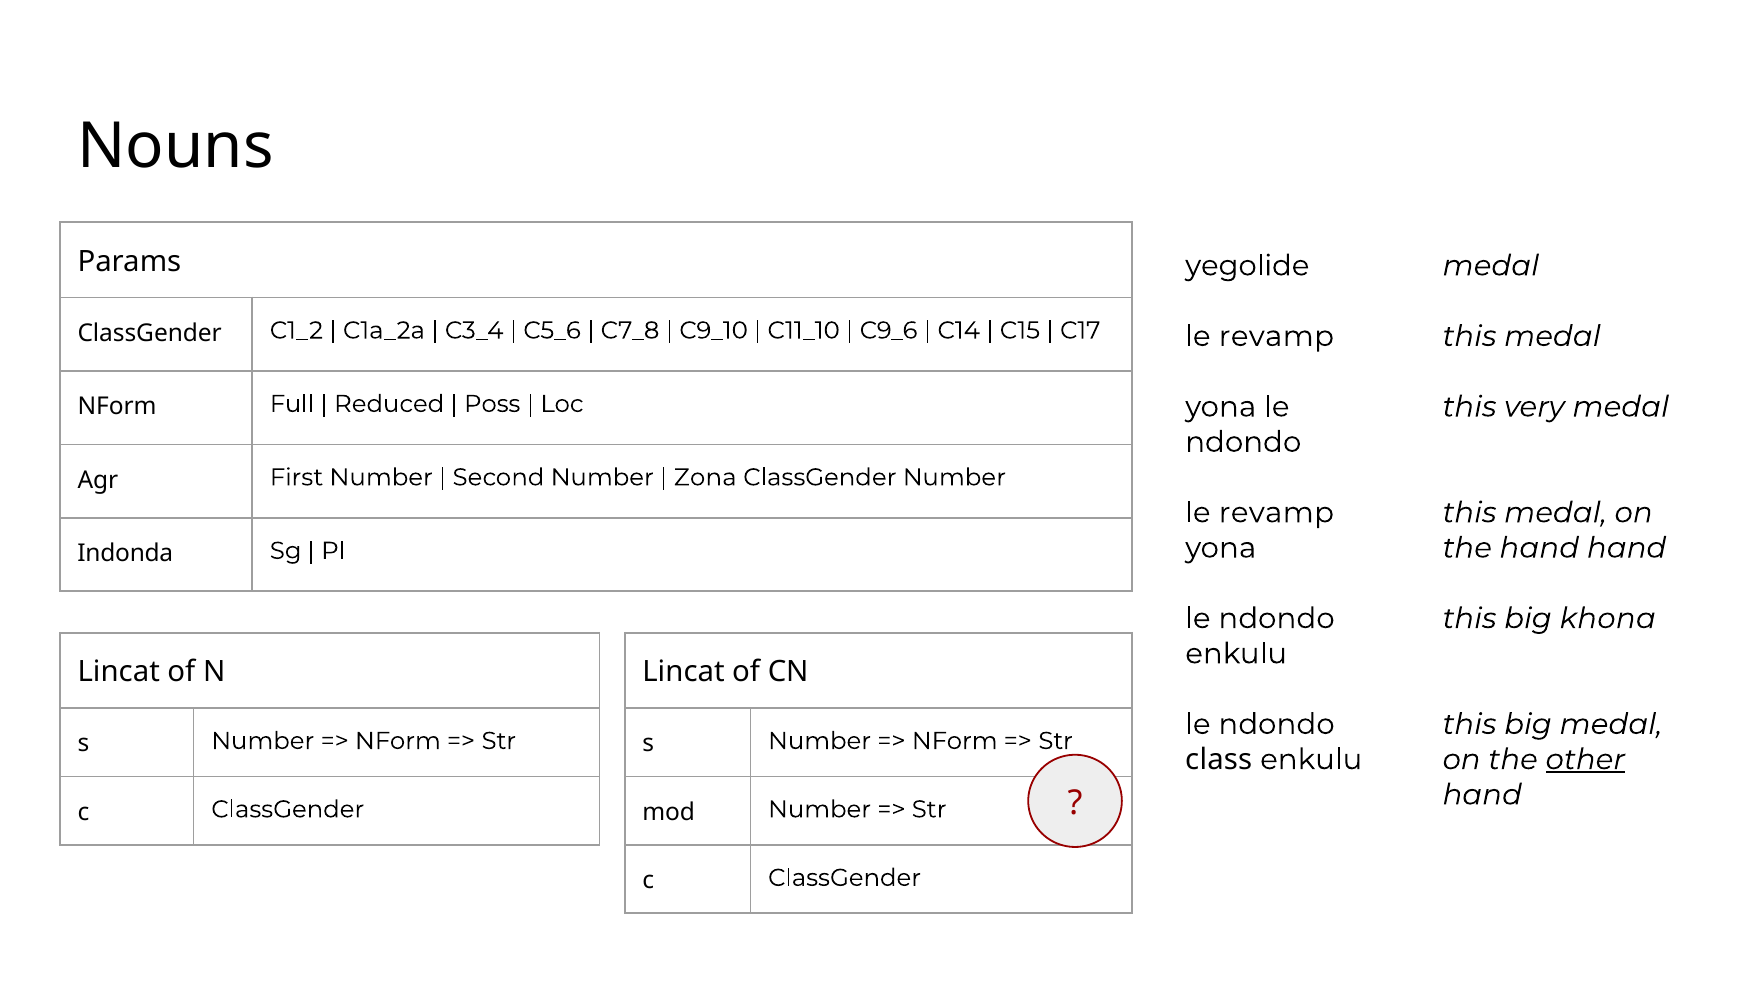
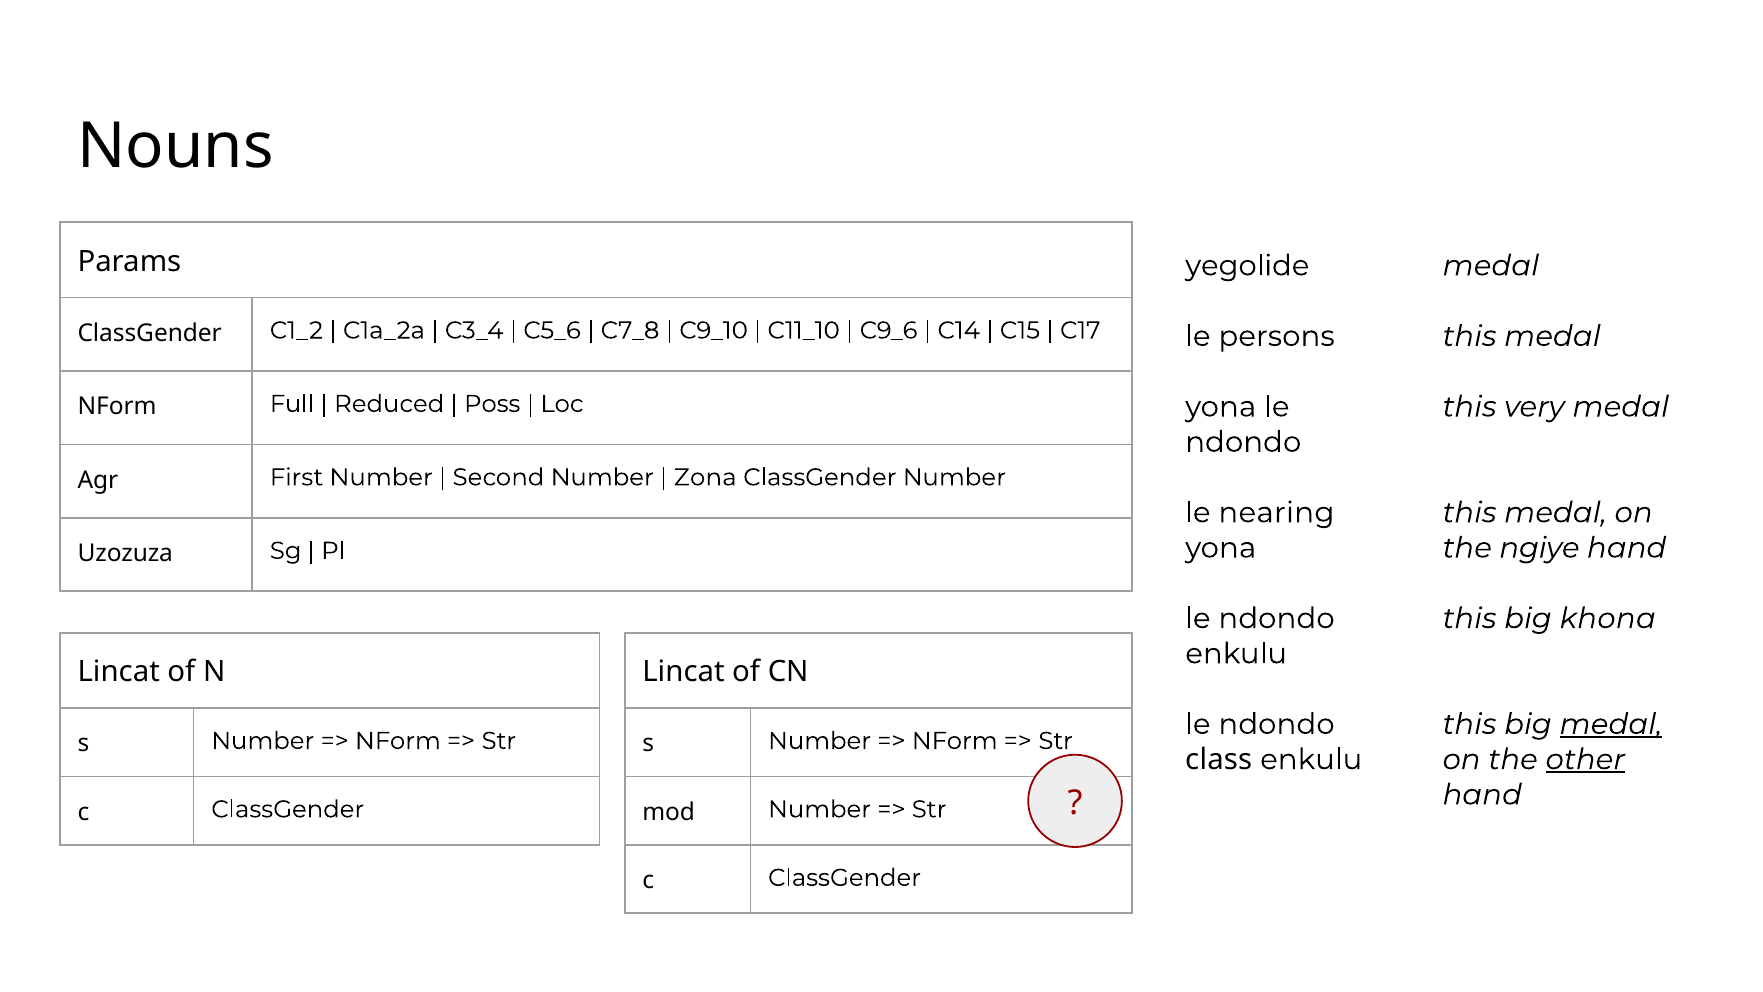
revamp at (1276, 336): revamp -> persons
revamp at (1276, 512): revamp -> nearing
the hand: hand -> ngiye
Indonda: Indonda -> Uzozuza
medal at (1611, 724) underline: none -> present
